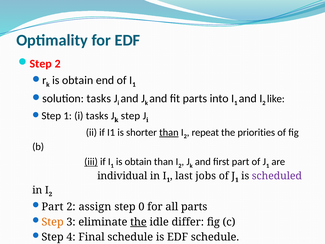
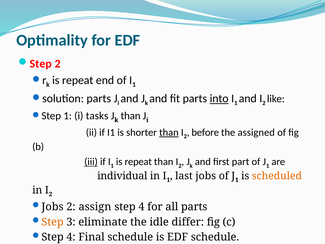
obtain at (78, 80): obtain -> repeat
tasks at (99, 98): tasks -> parts
into underline: none -> present
step at (130, 116): step -> than
repeat: repeat -> before
priorities: priorities -> assigned
1 is obtain: obtain -> repeat
scheduled colour: purple -> orange
Part at (52, 207): Part -> Jobs
0 at (141, 207): 0 -> 4
the at (138, 222) underline: present -> none
